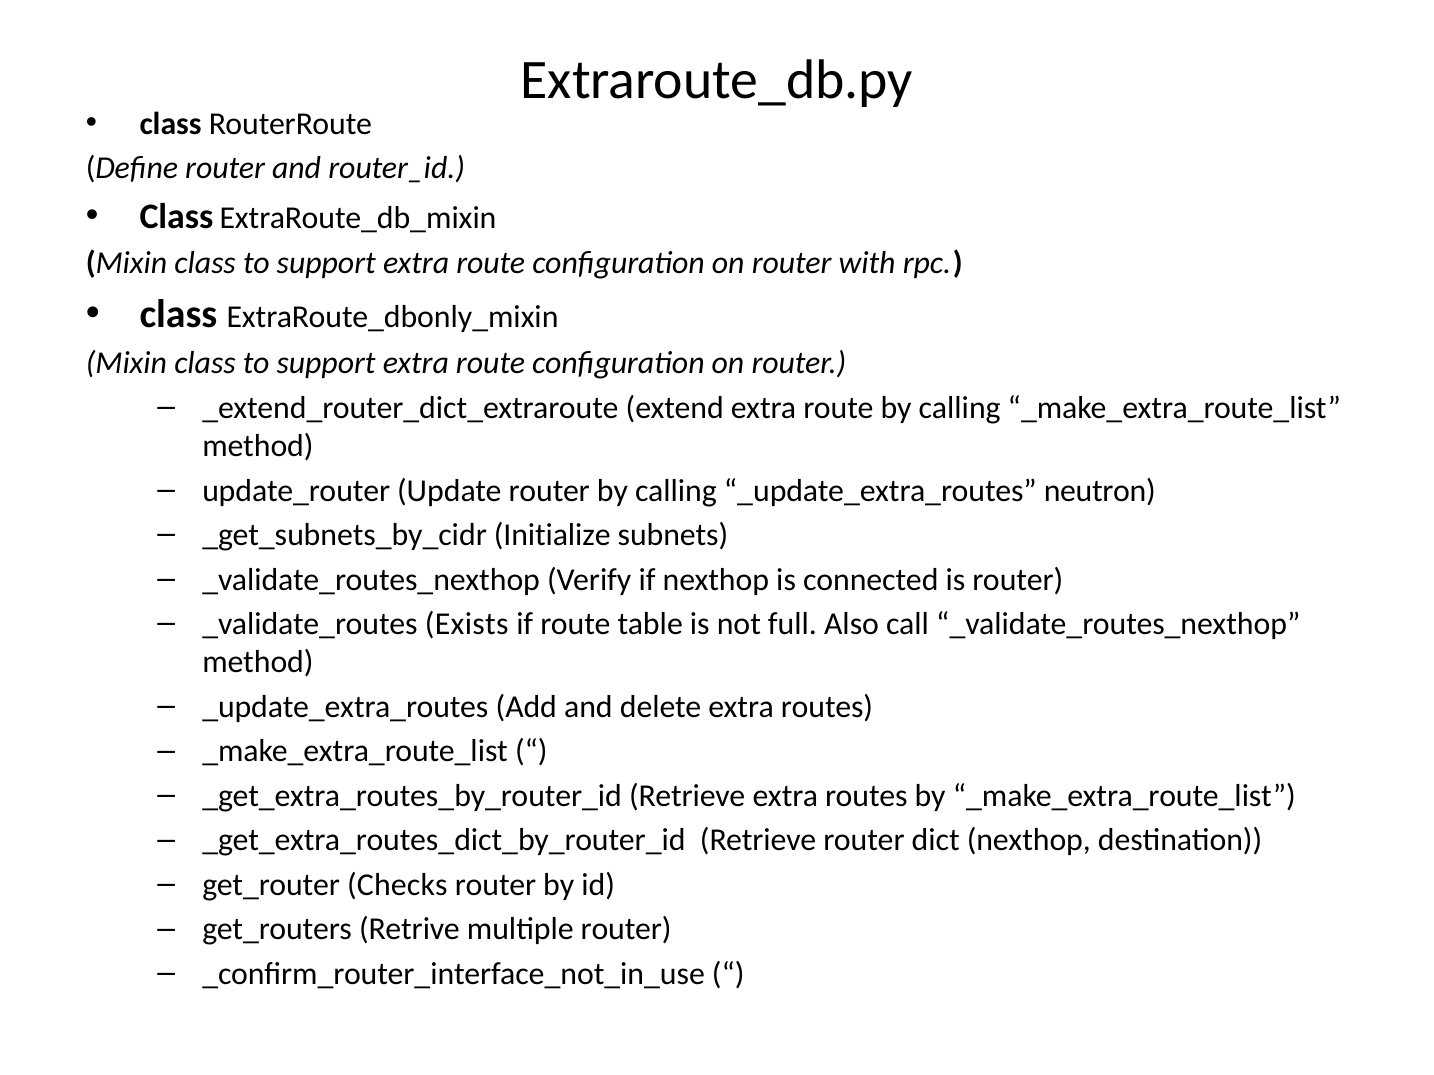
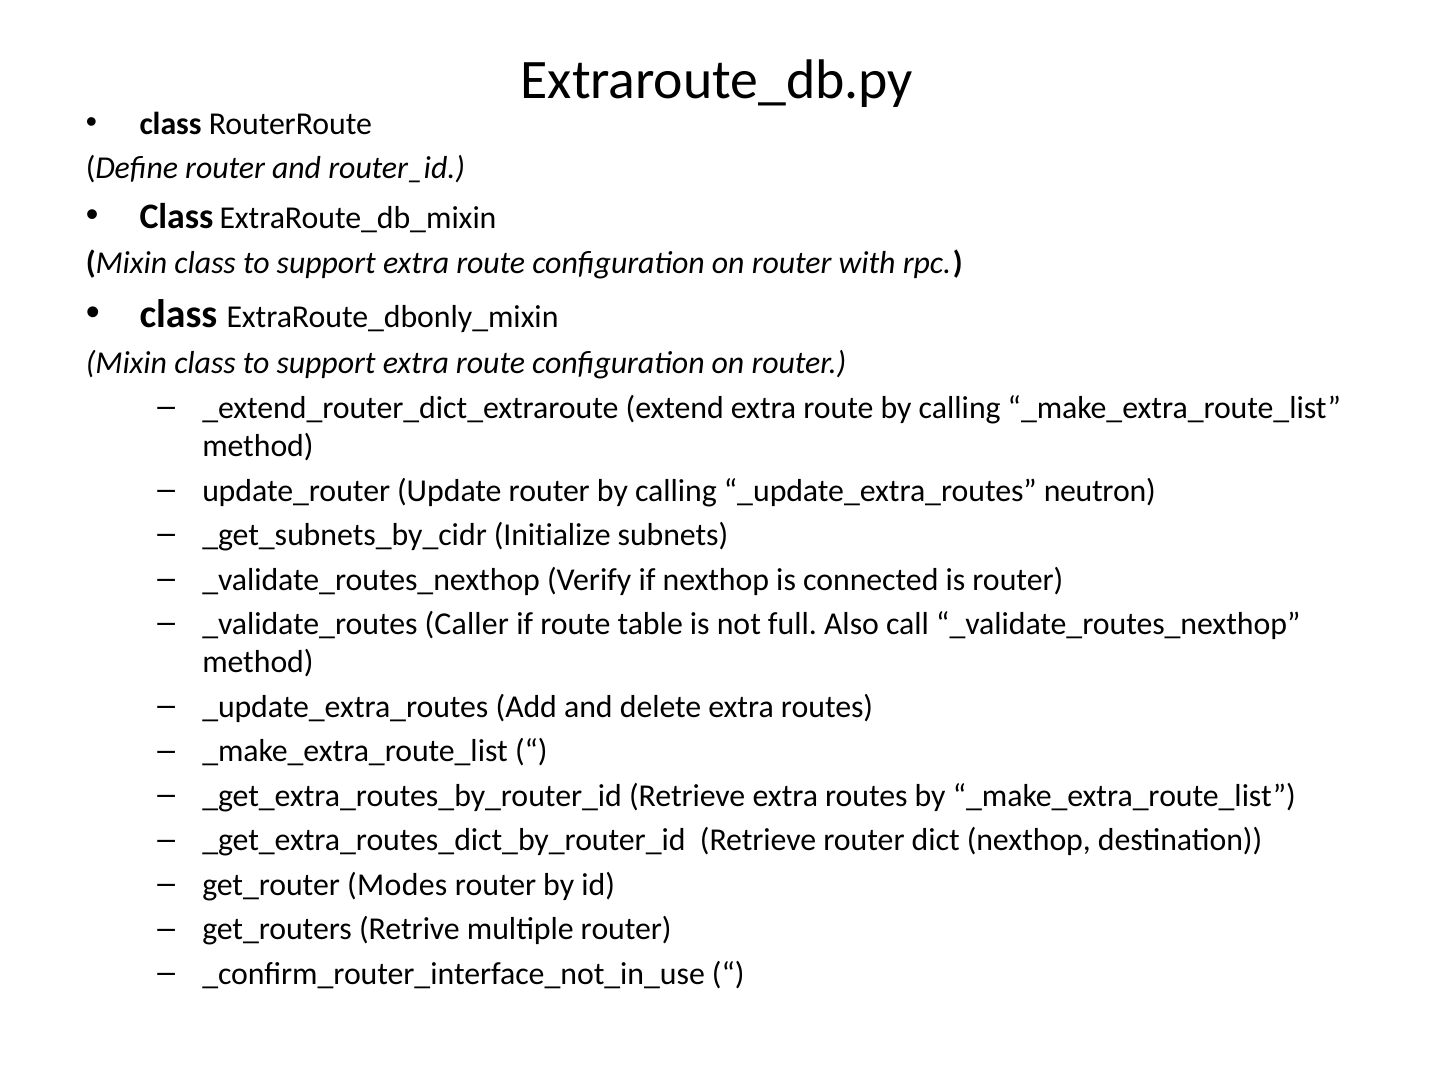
Exists: Exists -> Caller
Checks: Checks -> Modes
